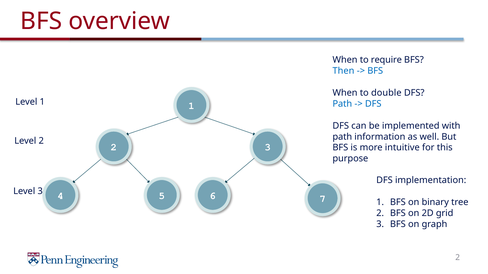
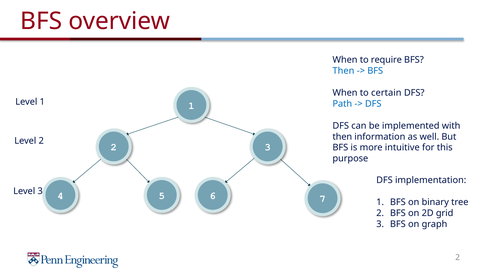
double: double -> certain
path at (342, 137): path -> then
